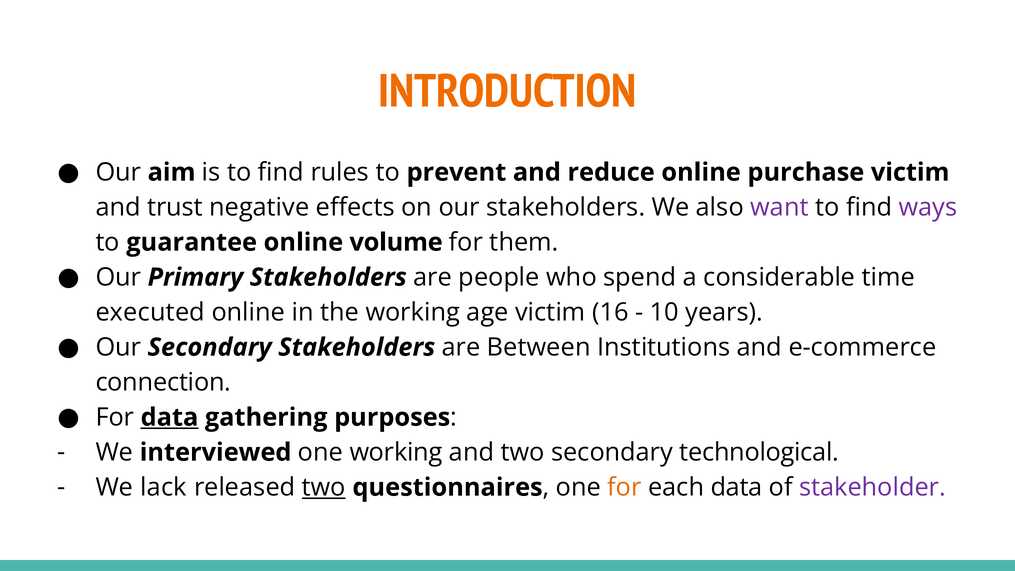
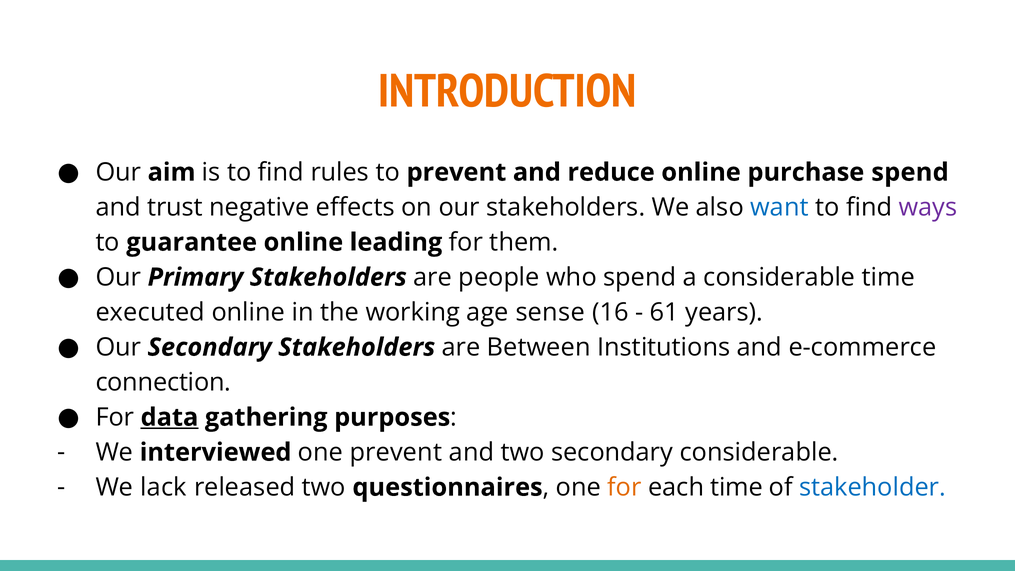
purchase victim: victim -> spend
want colour: purple -> blue
volume: volume -> leading
age victim: victim -> sense
10: 10 -> 61
one working: working -> prevent
secondary technological: technological -> considerable
two at (324, 487) underline: present -> none
each data: data -> time
stakeholder colour: purple -> blue
